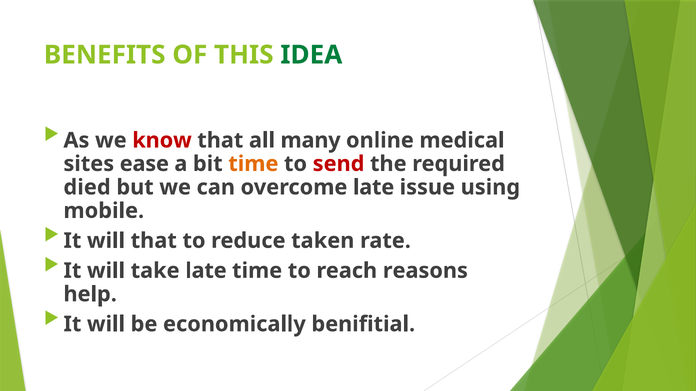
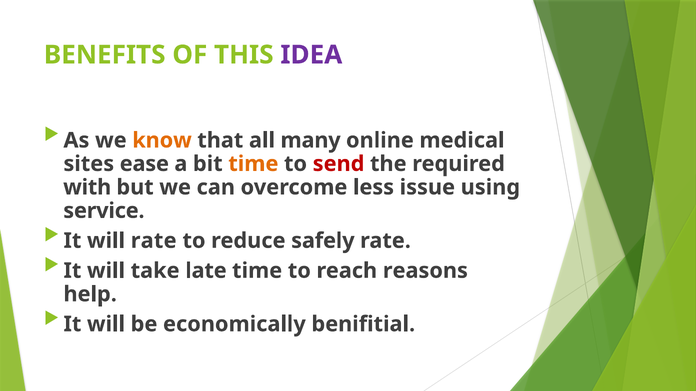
IDEA colour: green -> purple
know colour: red -> orange
died: died -> with
overcome late: late -> less
mobile: mobile -> service
will that: that -> rate
taken: taken -> safely
